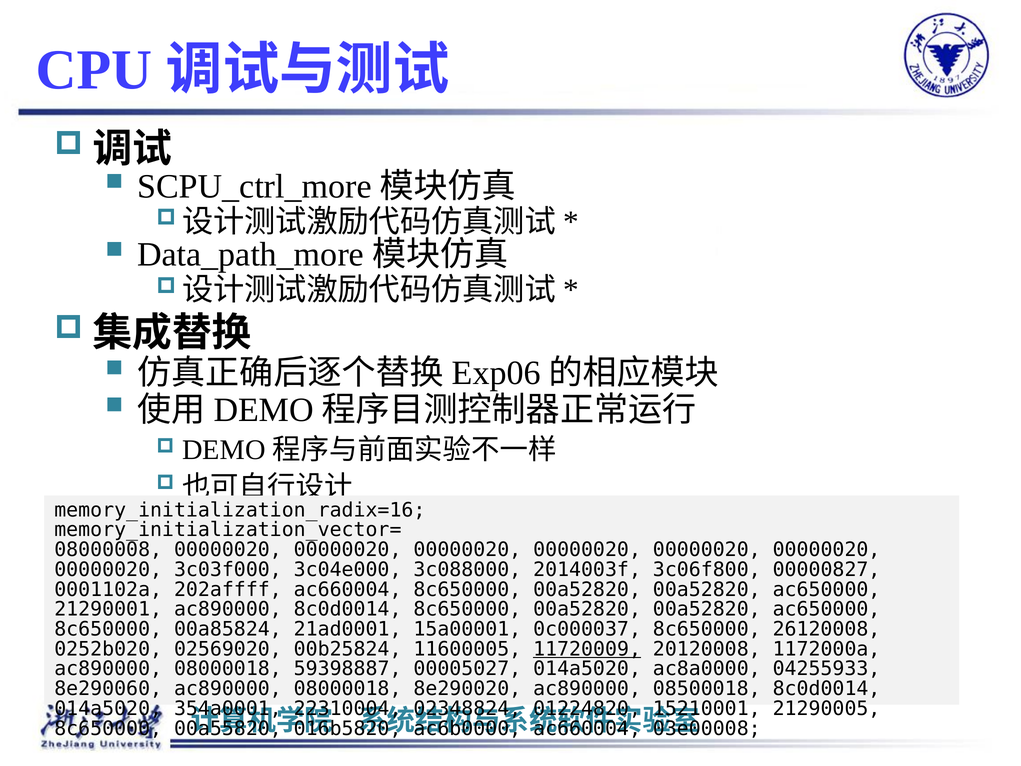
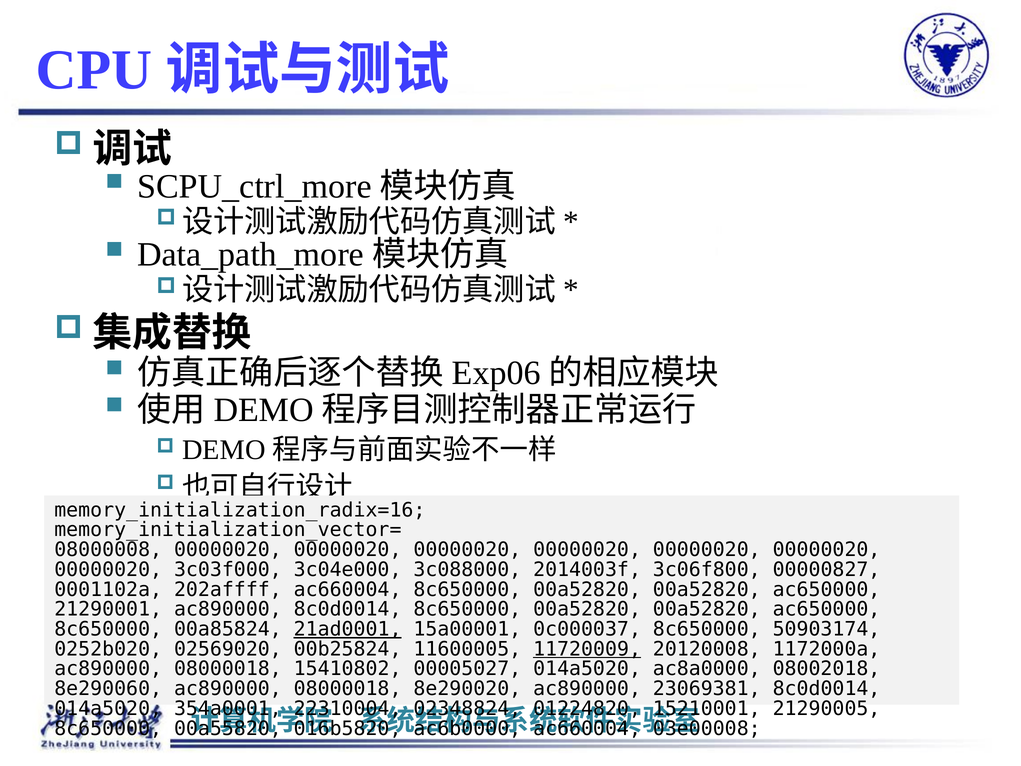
21ad0001 underline: none -> present
26120008: 26120008 -> 50903174
59398887: 59398887 -> 15410802
04255933: 04255933 -> 08002018
08500018: 08500018 -> 23069381
